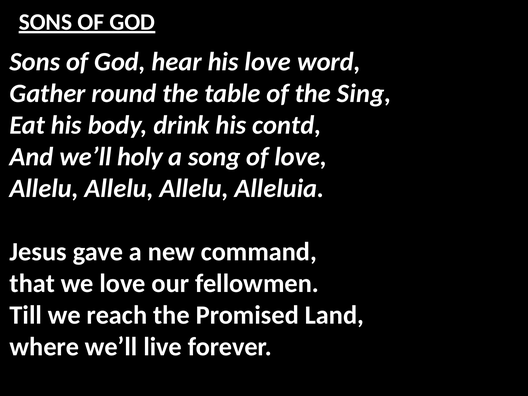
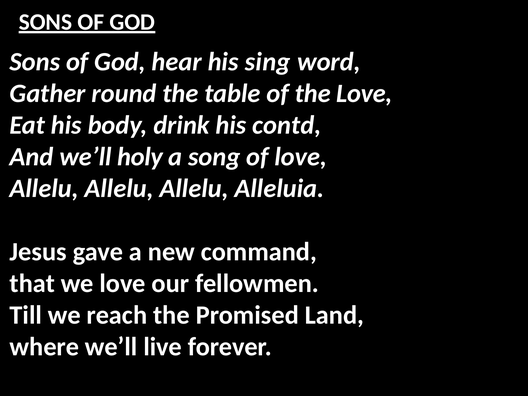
his love: love -> sing
the Sing: Sing -> Love
